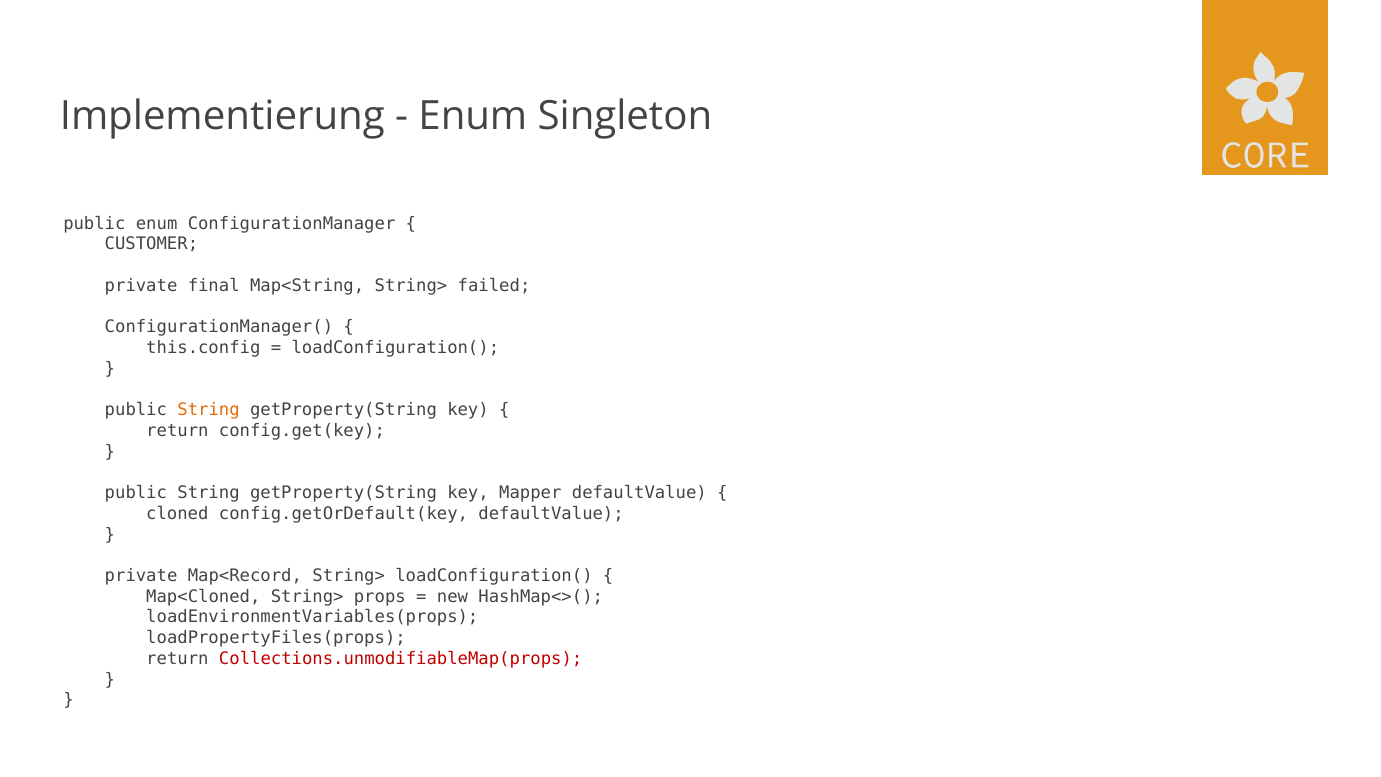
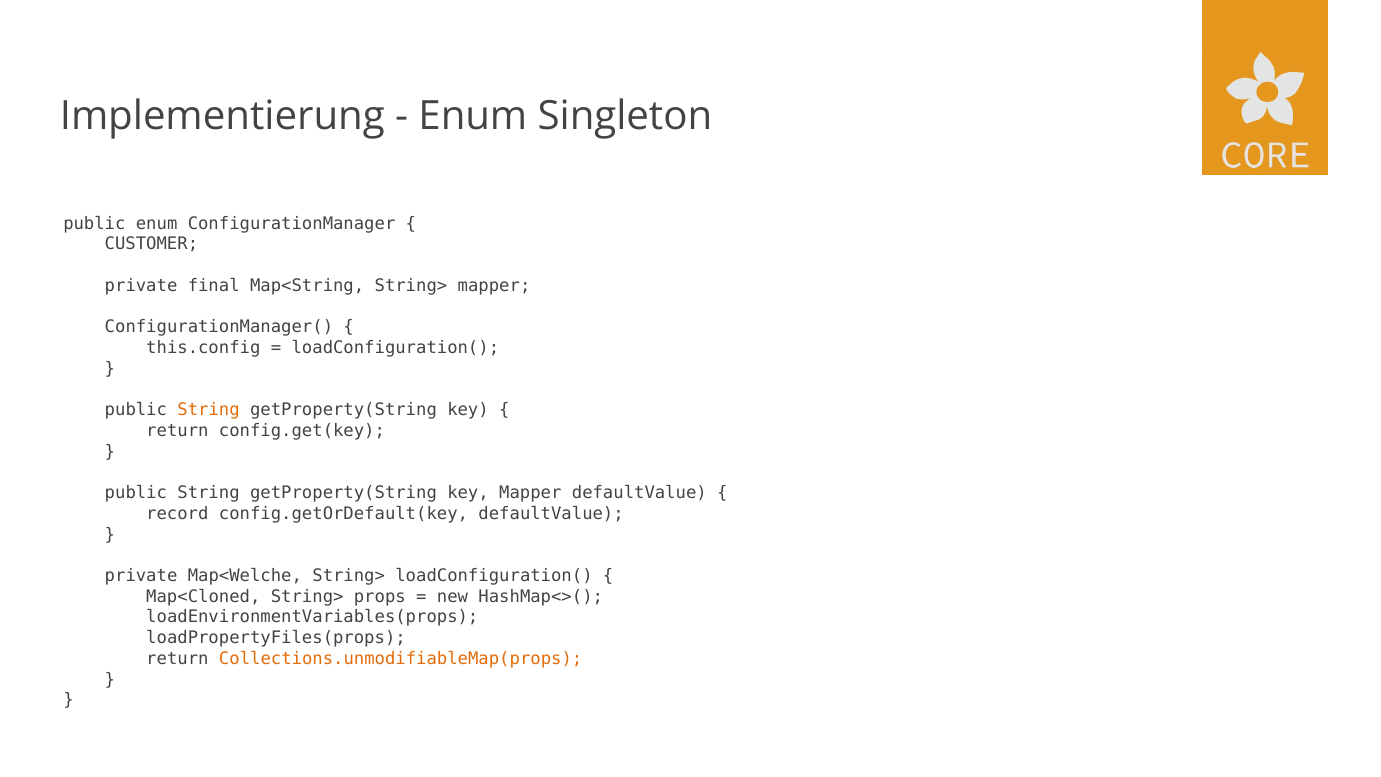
String> failed: failed -> mapper
cloned: cloned -> record
Map<Record: Map<Record -> Map<Welche
Collections.unmodifiableMap(props colour: red -> orange
